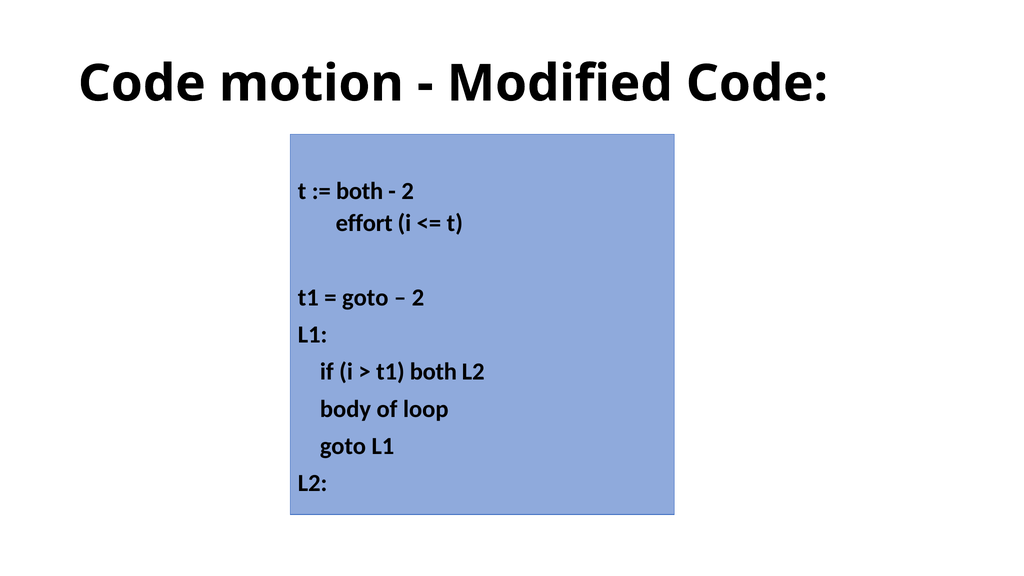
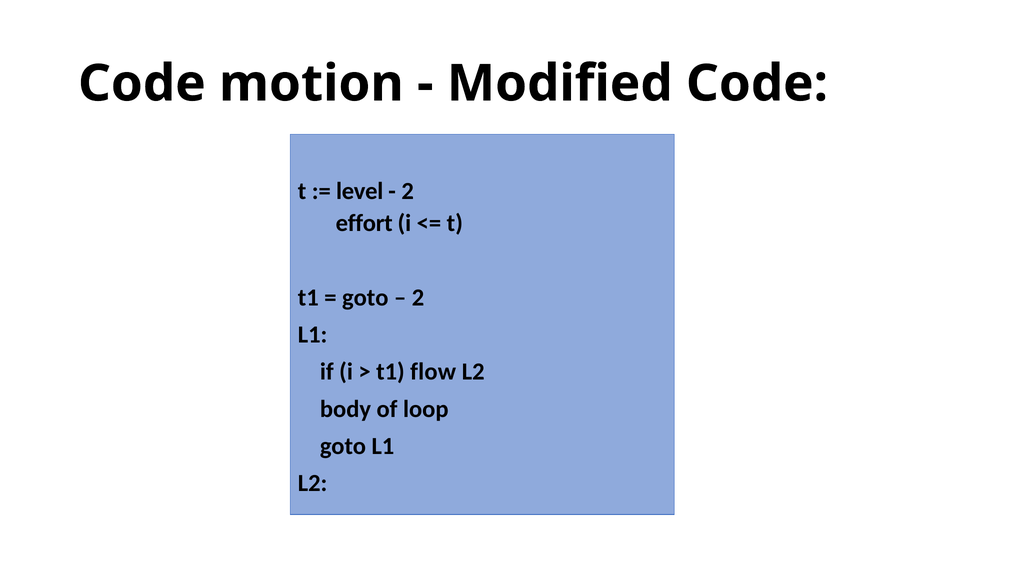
both at (360, 191): both -> level
t1 both: both -> flow
